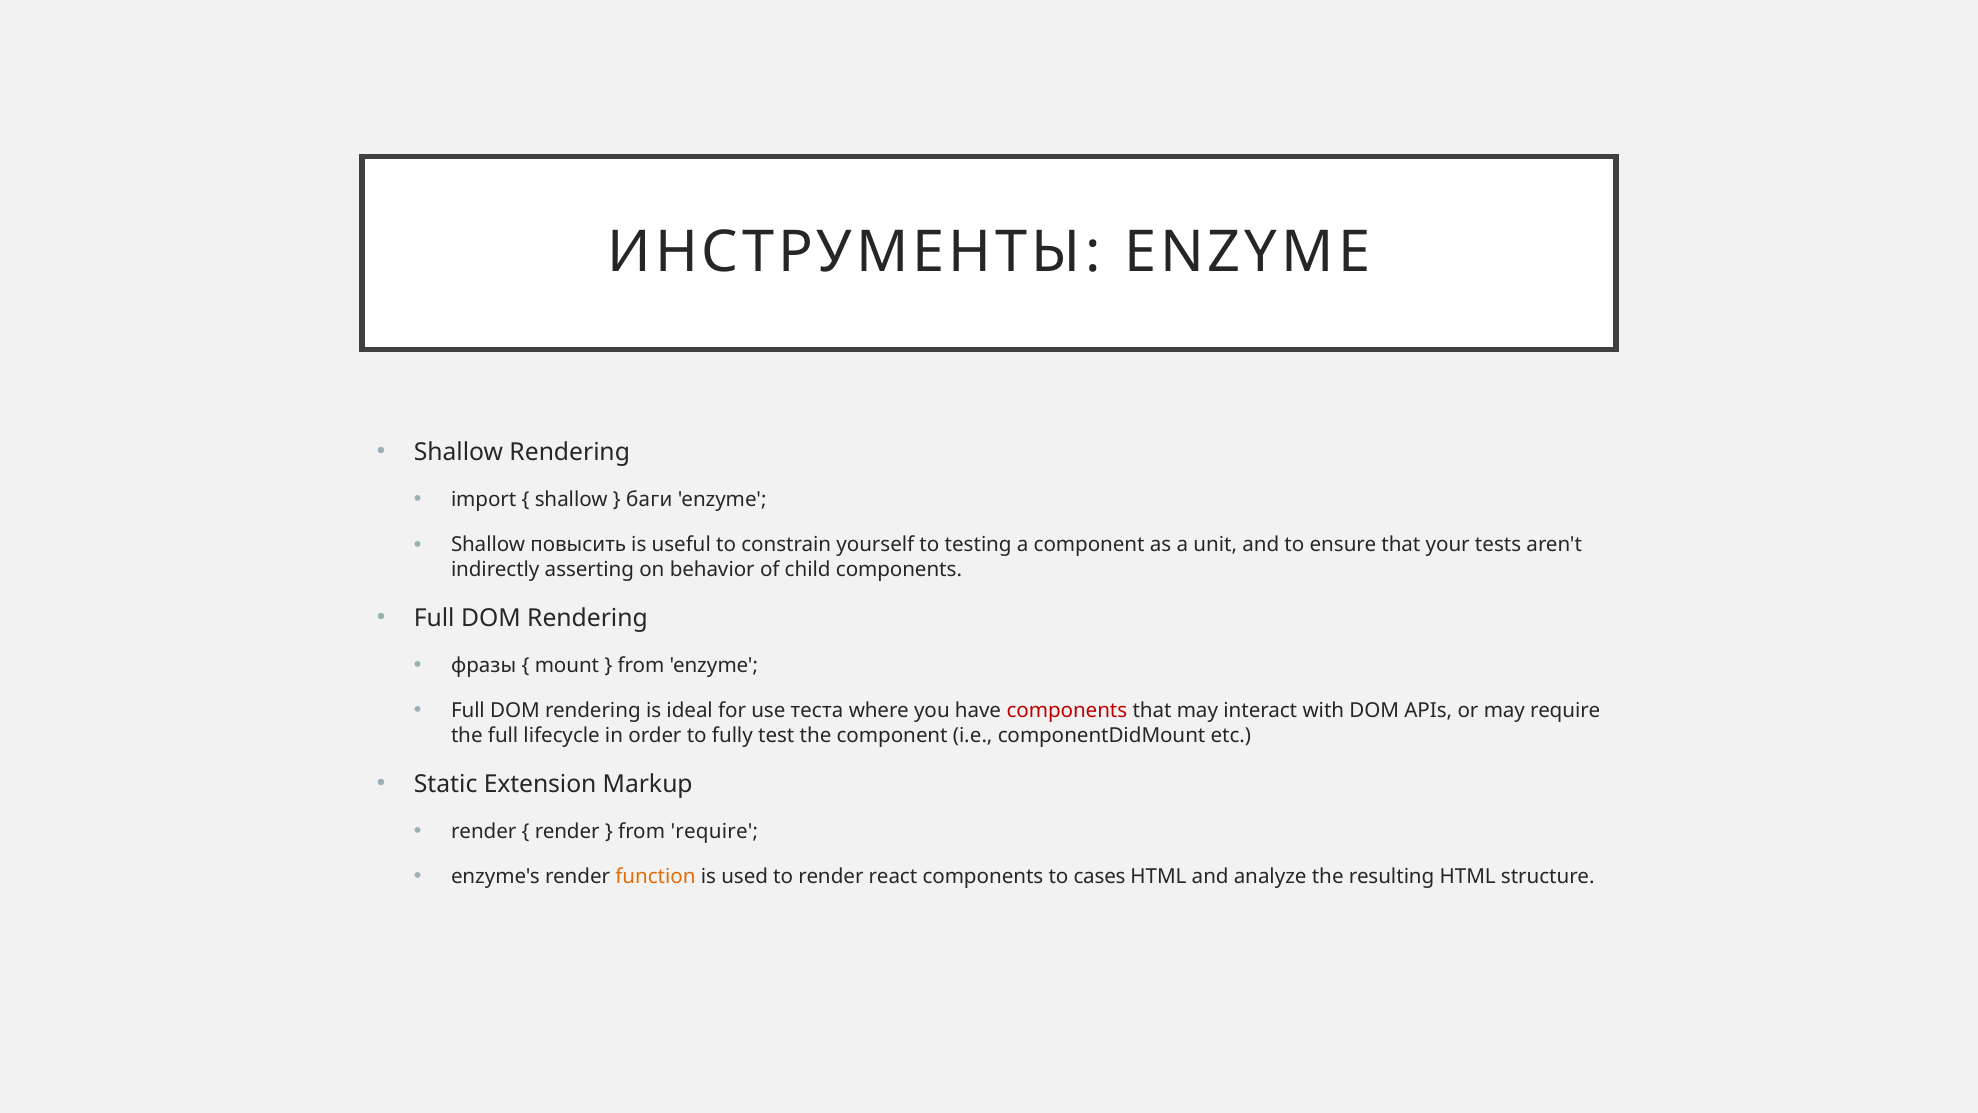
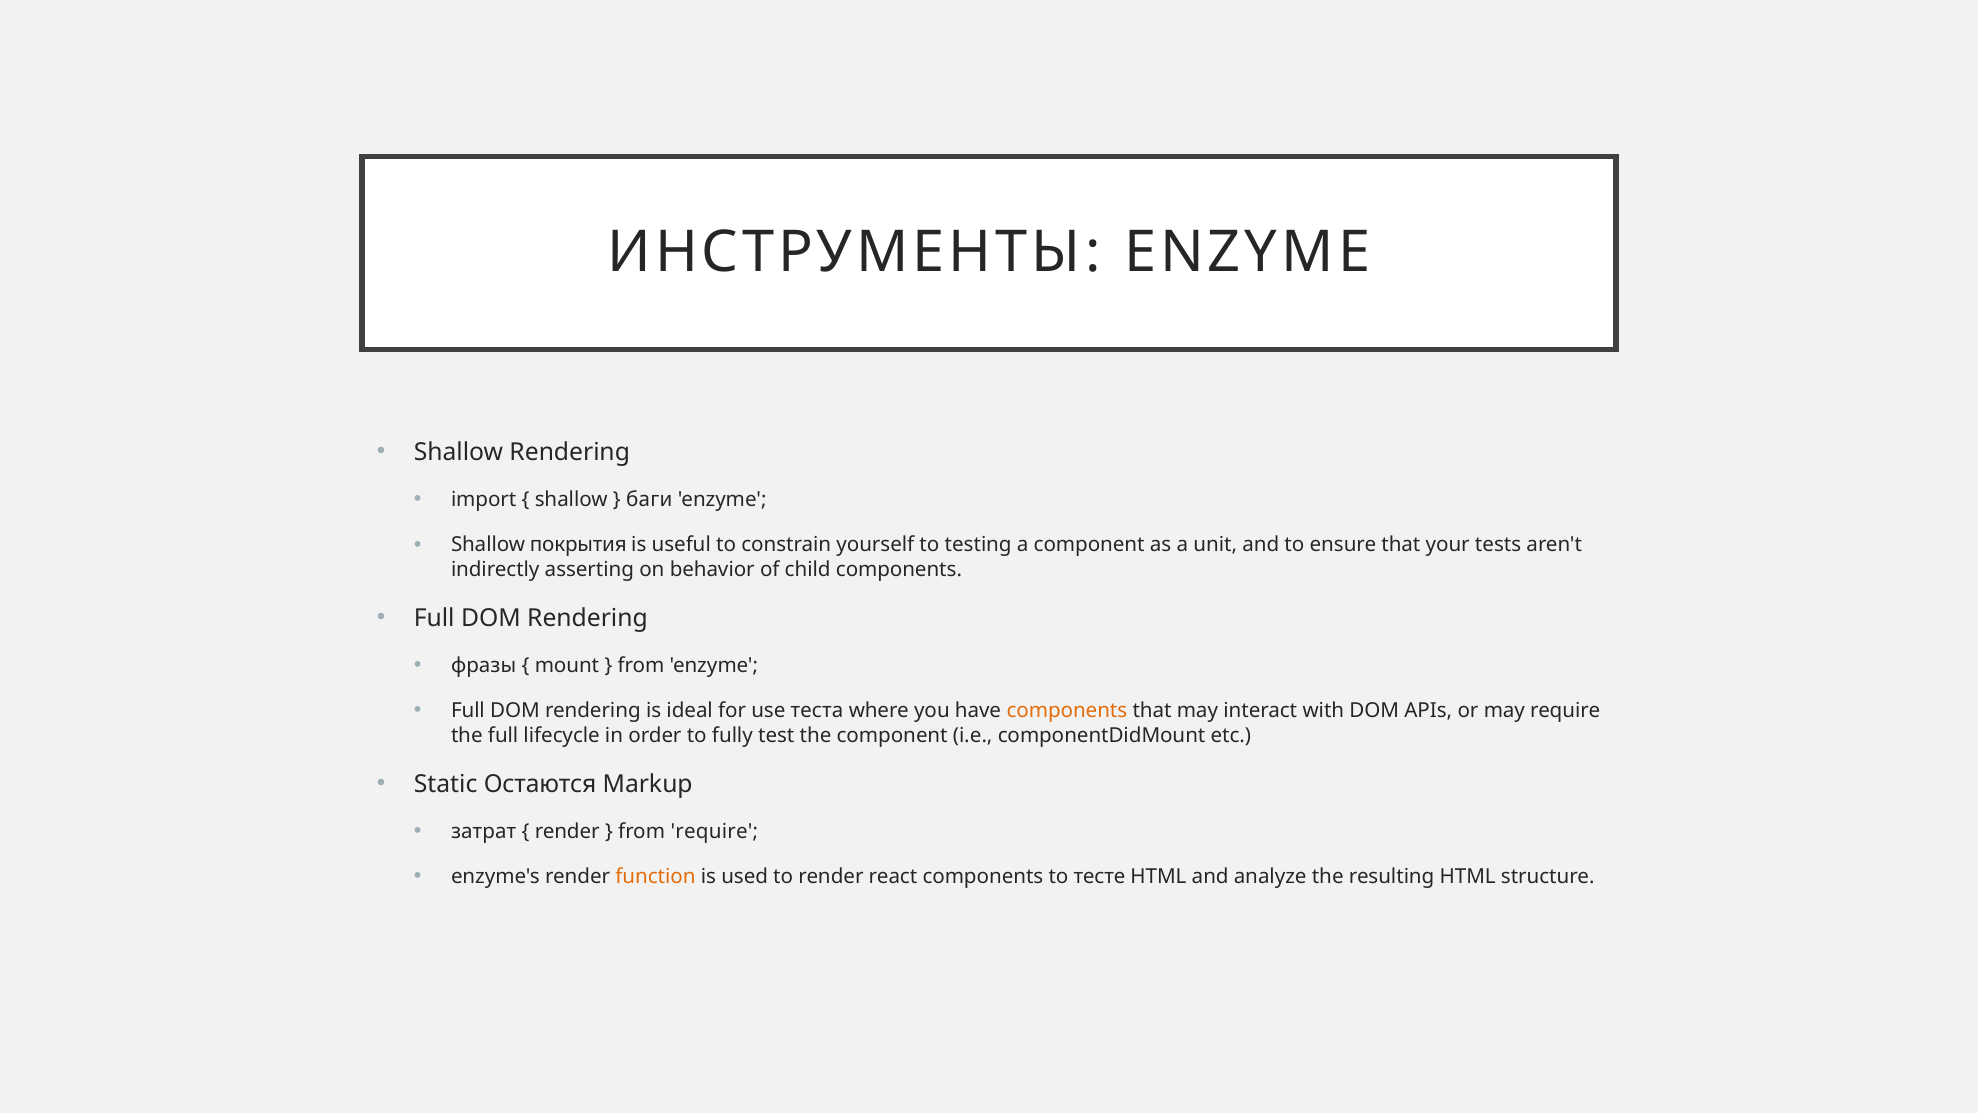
повысить: повысить -> покрытия
components at (1067, 711) colour: red -> orange
Extension: Extension -> Остаются
render at (484, 831): render -> затрат
cases: cases -> тесте
